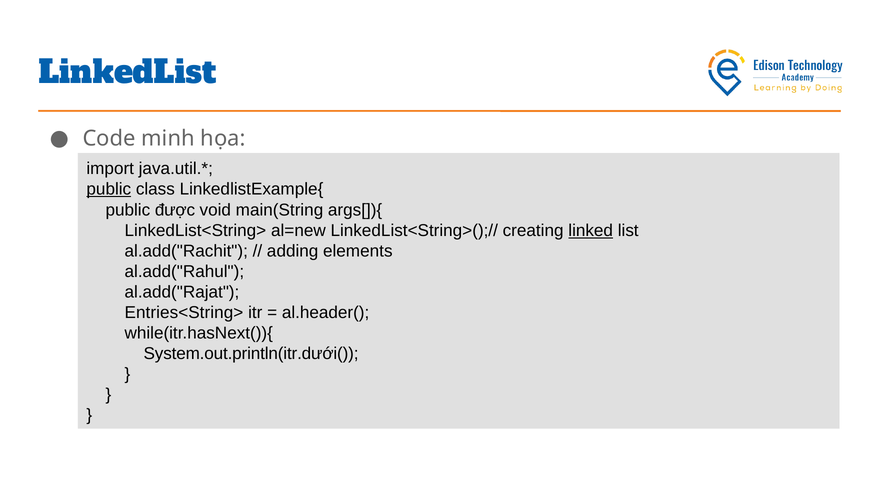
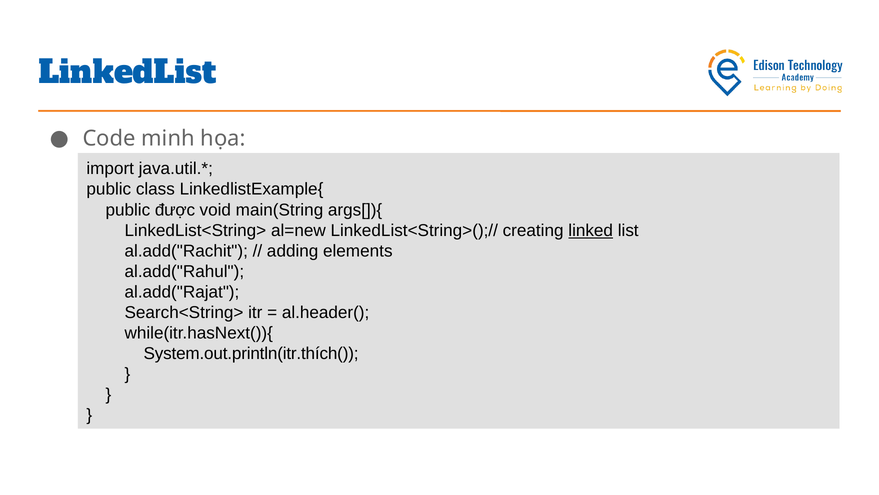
public at (109, 189) underline: present -> none
Entries<String>: Entries<String> -> Search<String>
System.out.println(itr.dưới(: System.out.println(itr.dưới( -> System.out.println(itr.thích(
